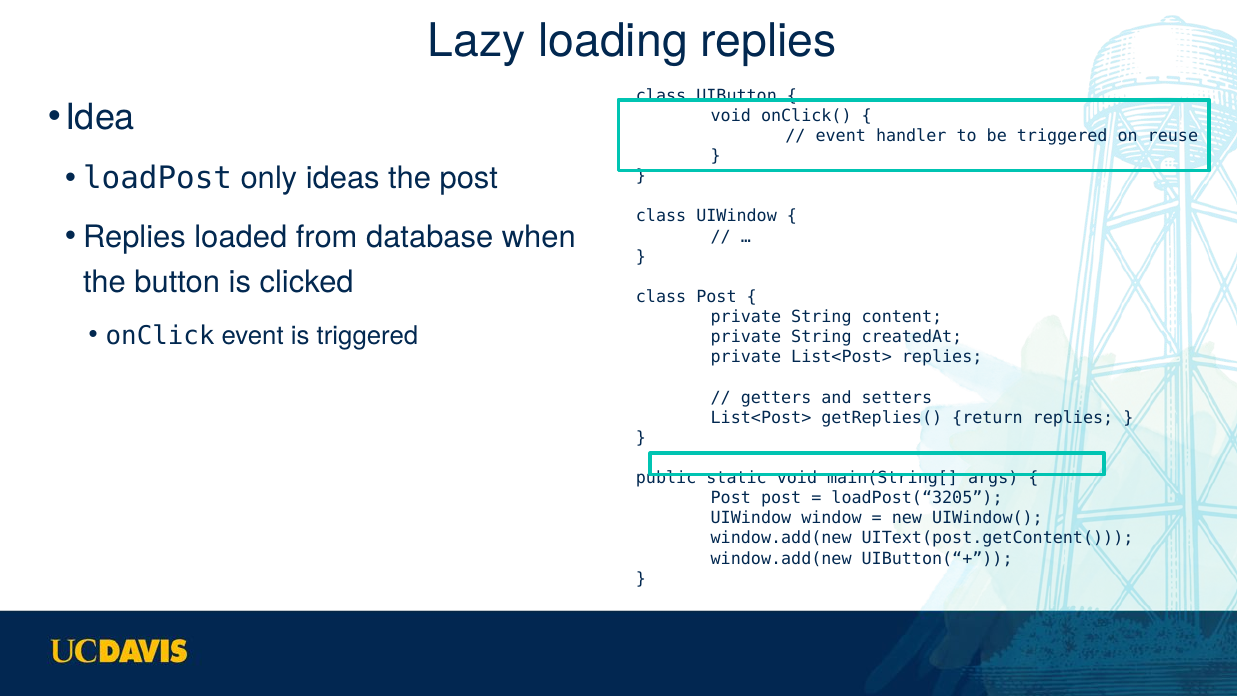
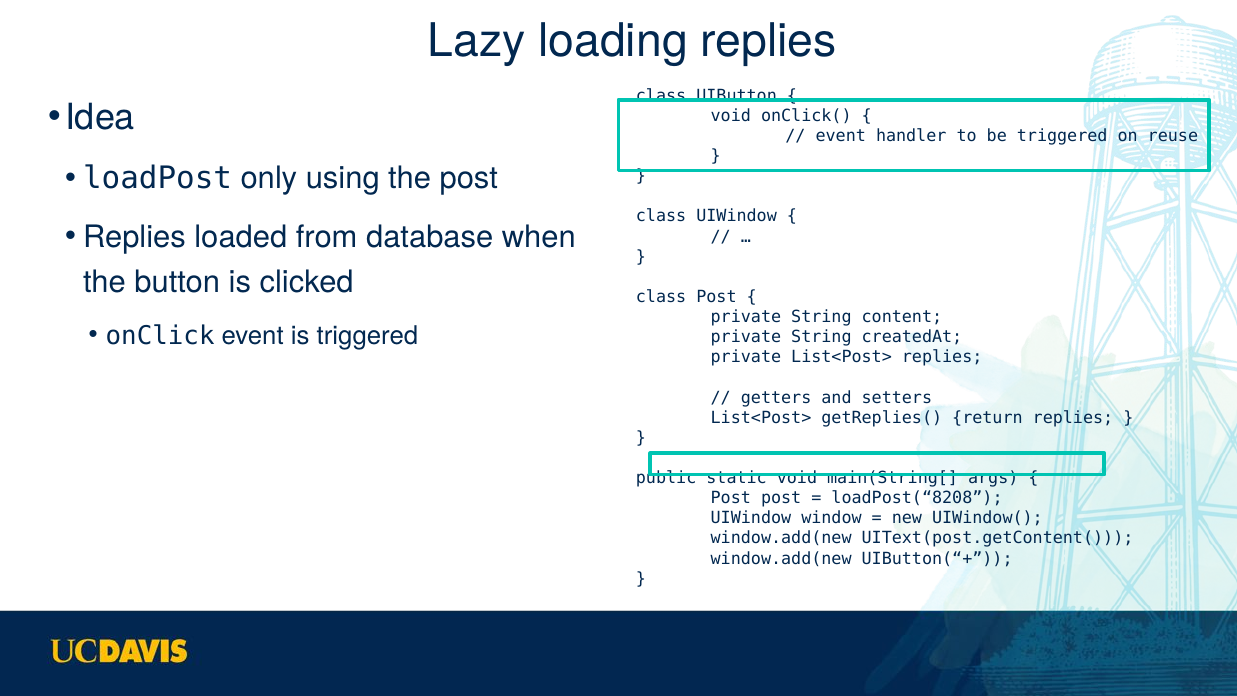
ideas: ideas -> using
loadPost(“3205: loadPost(“3205 -> loadPost(“8208
